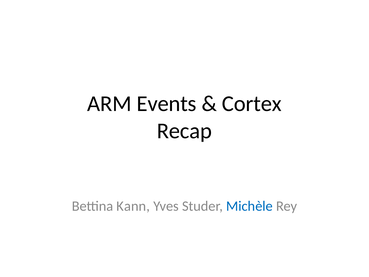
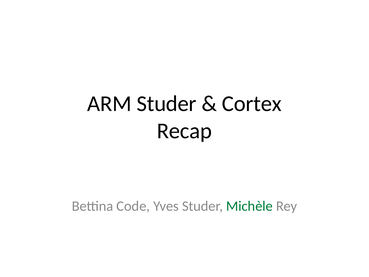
ARM Events: Events -> Studer
Kann: Kann -> Code
Michèle colour: blue -> green
